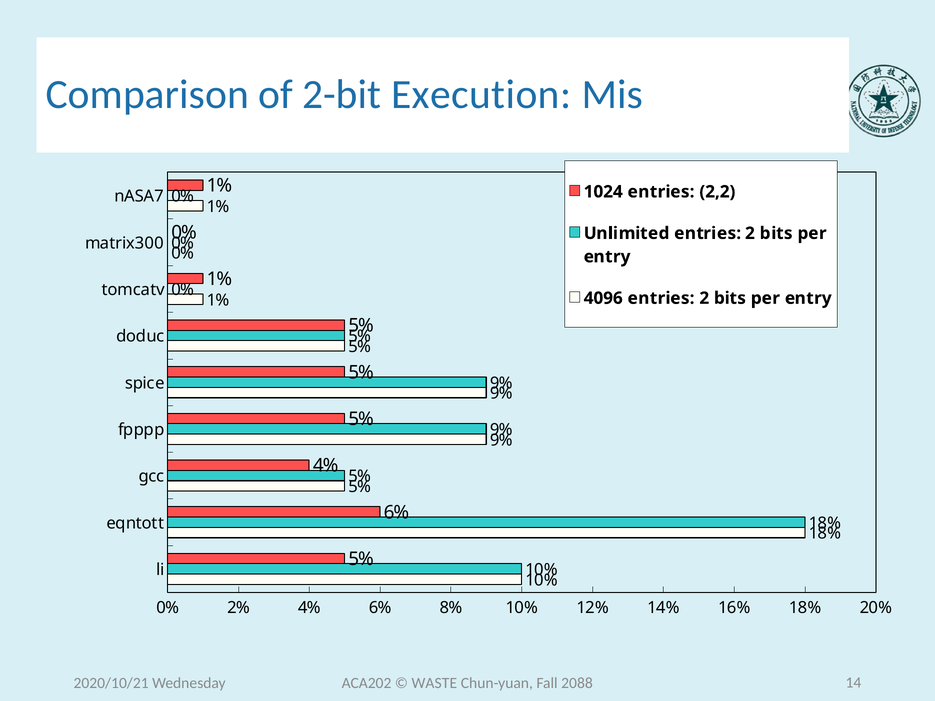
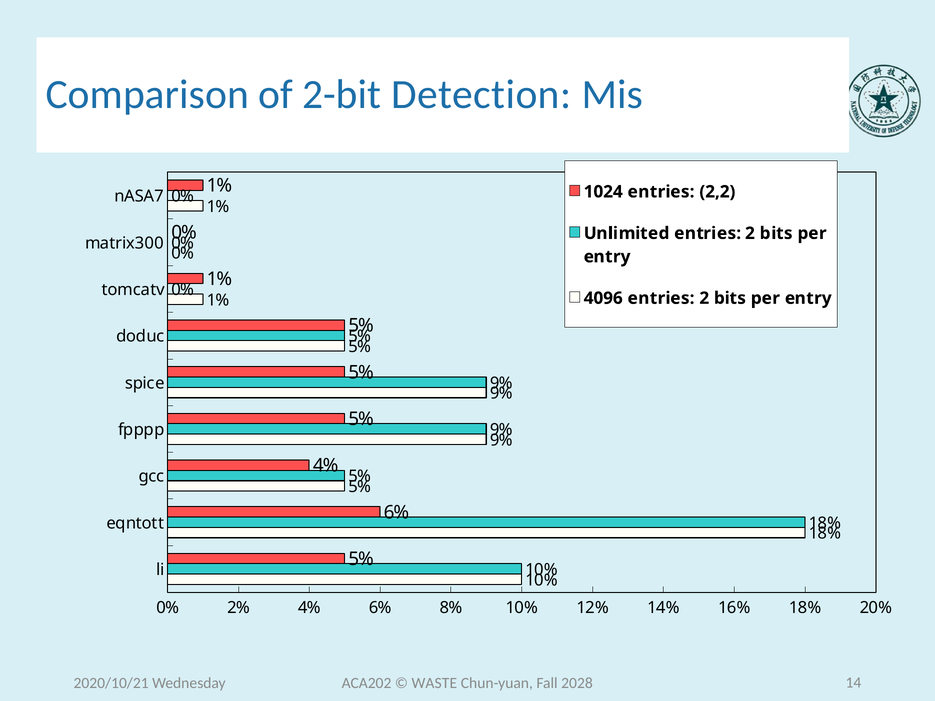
Execution: Execution -> Detection
2088: 2088 -> 2028
